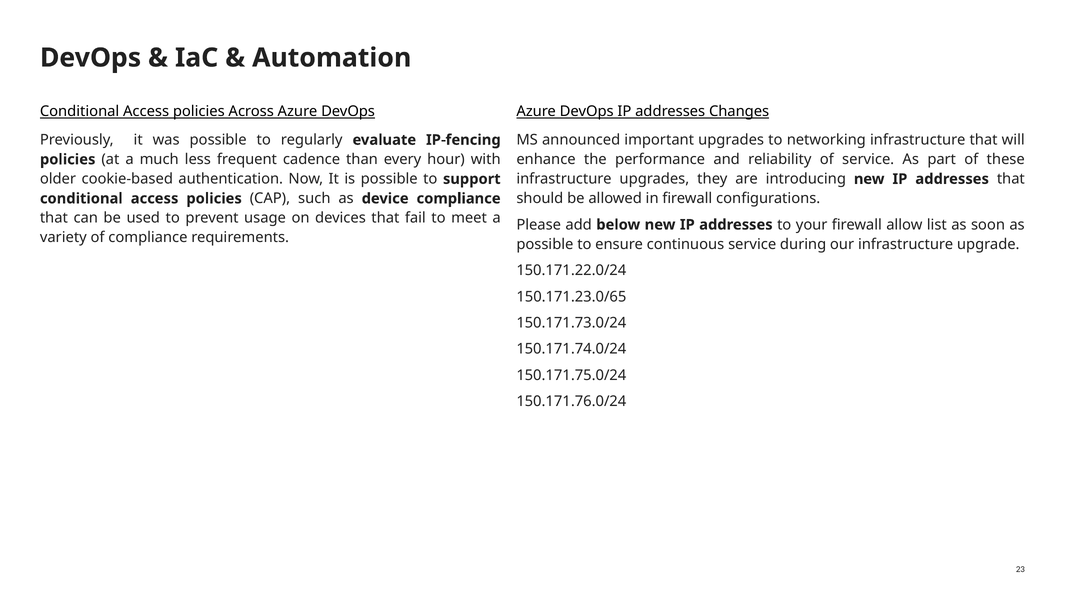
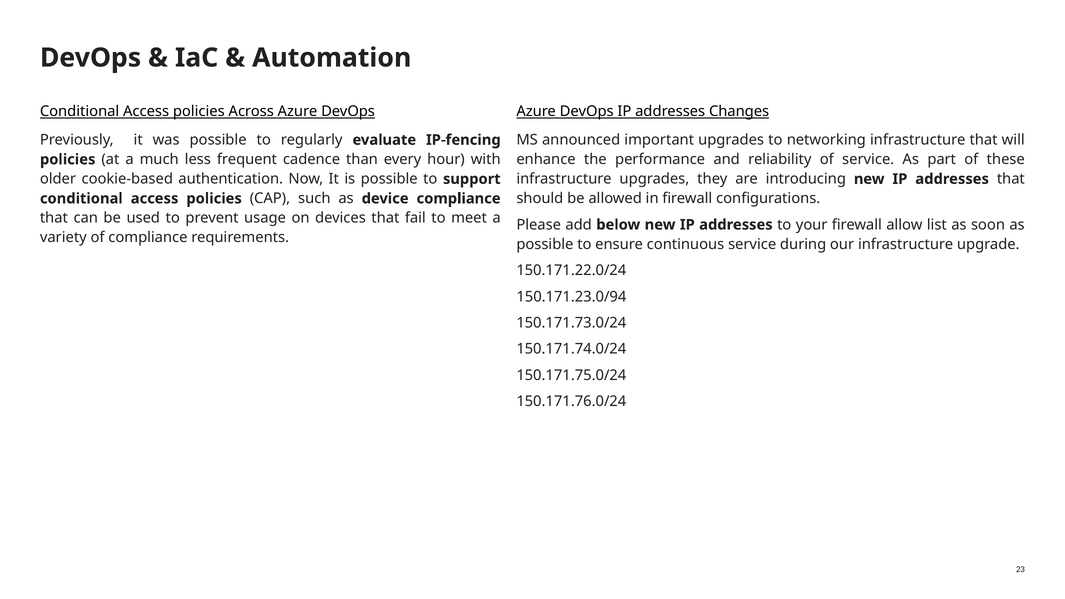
150.171.23.0/65: 150.171.23.0/65 -> 150.171.23.0/94
